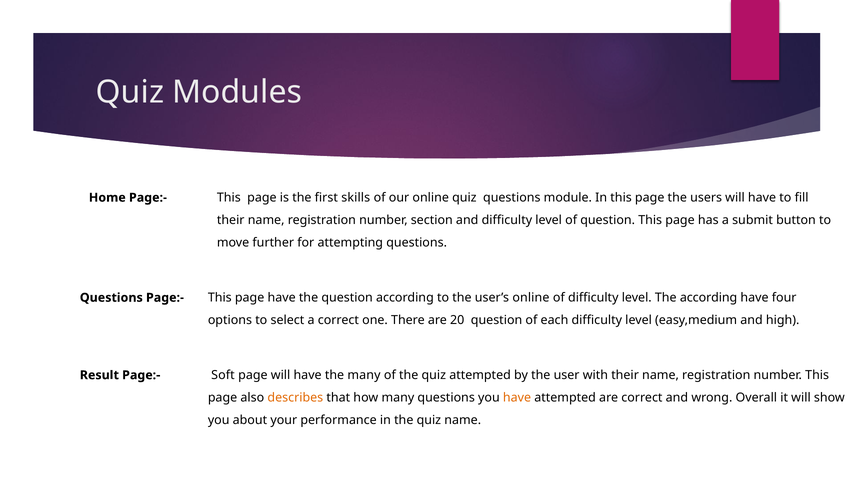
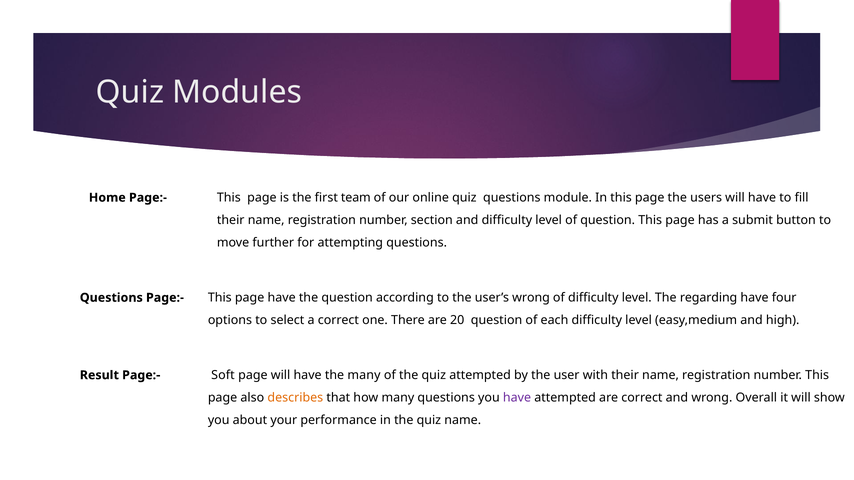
skills: skills -> team
user’s online: online -> wrong
The according: according -> regarding
have at (517, 398) colour: orange -> purple
